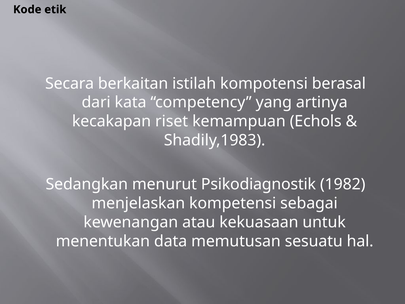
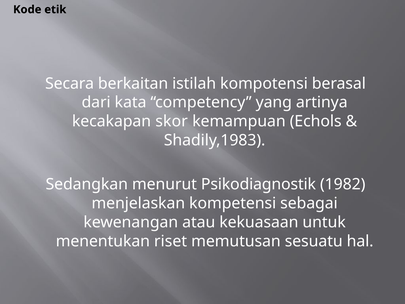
riset: riset -> skor
data: data -> riset
